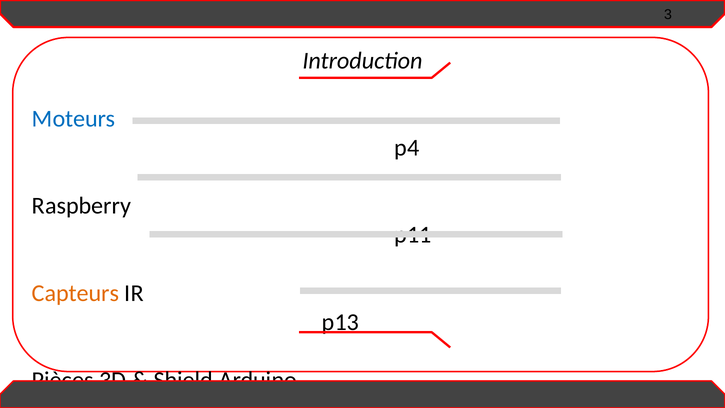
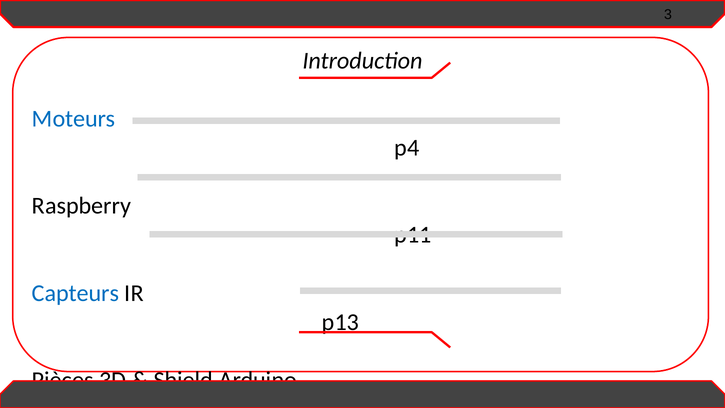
Capteurs colour: orange -> blue
